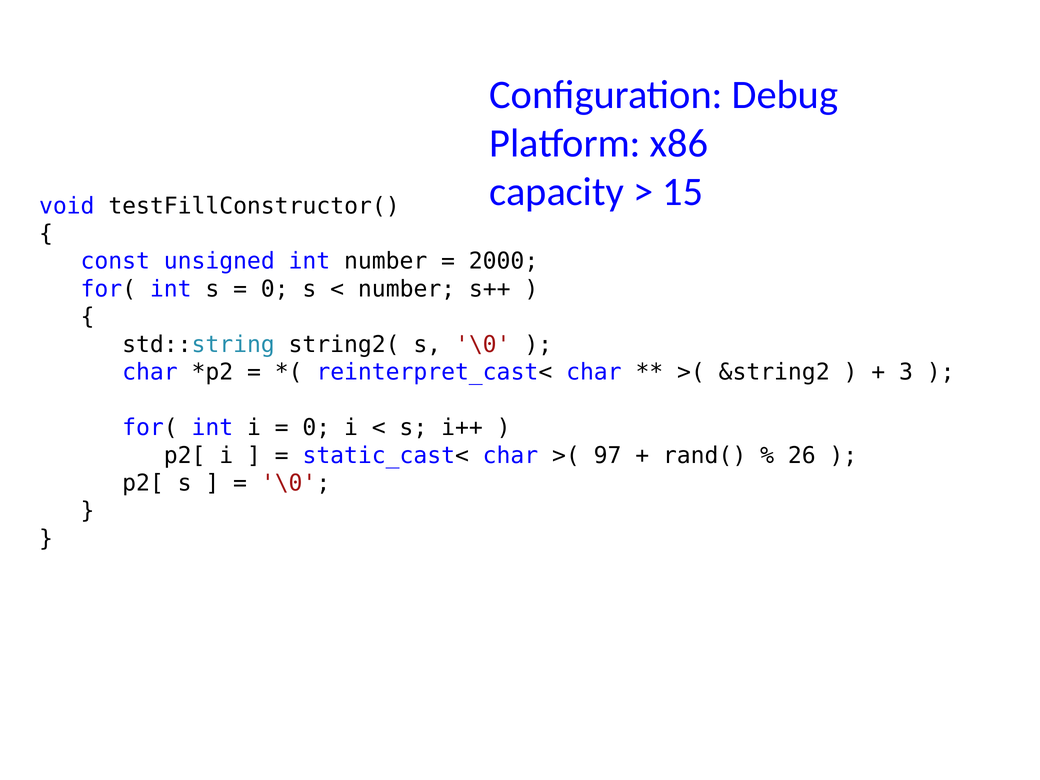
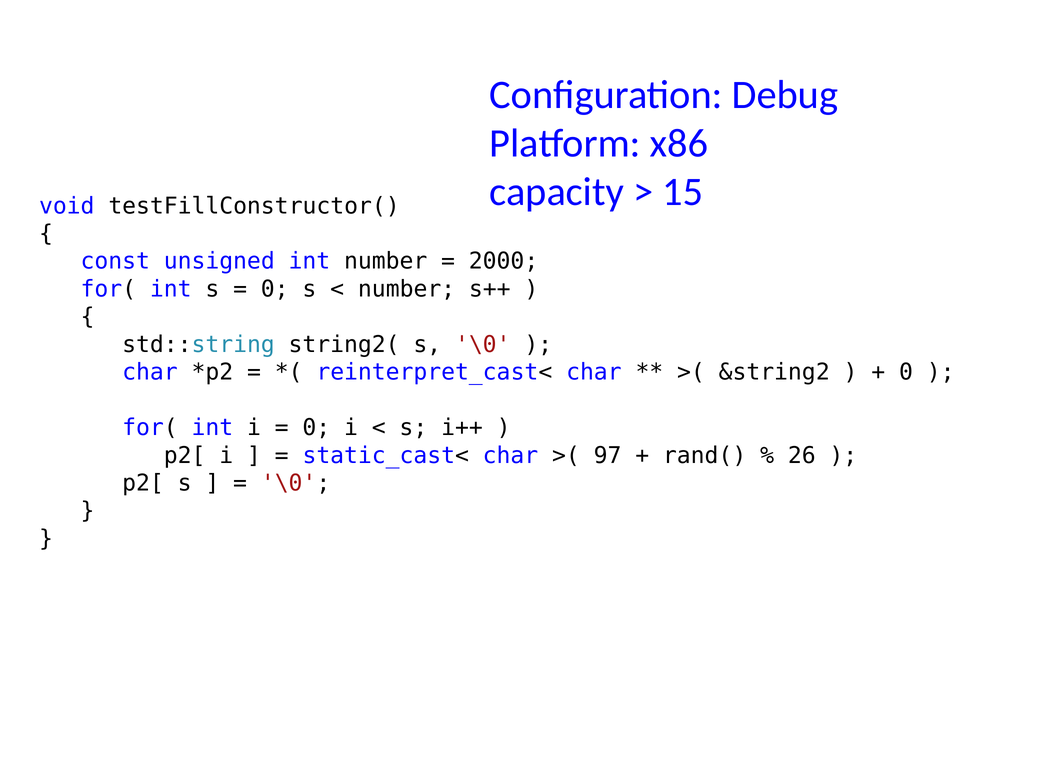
3 at (906, 372): 3 -> 0
